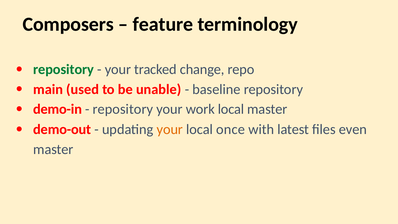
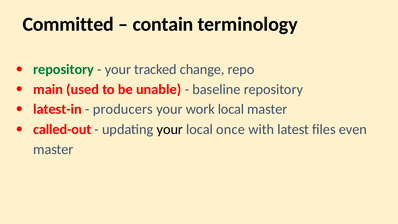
Composers: Composers -> Committed
feature: feature -> contain
demo-in: demo-in -> latest-in
repository at (123, 109): repository -> producers
demo-out: demo-out -> called-out
your at (170, 129) colour: orange -> black
